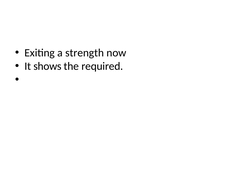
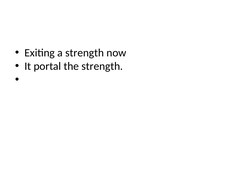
shows: shows -> portal
the required: required -> strength
